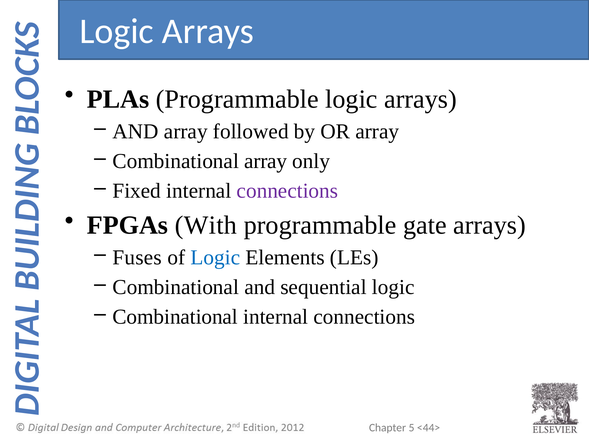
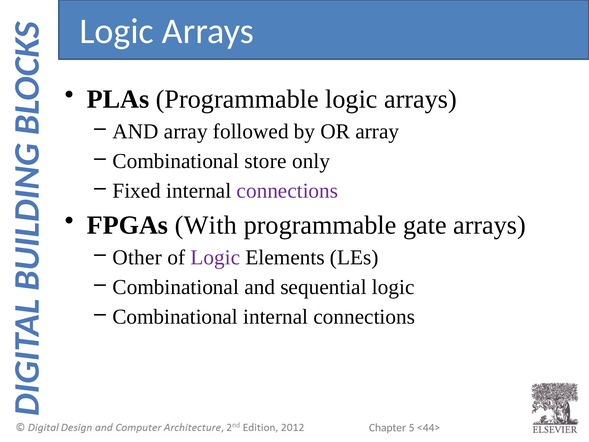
Combinational array: array -> store
Fuses: Fuses -> Other
Logic at (215, 257) colour: blue -> purple
